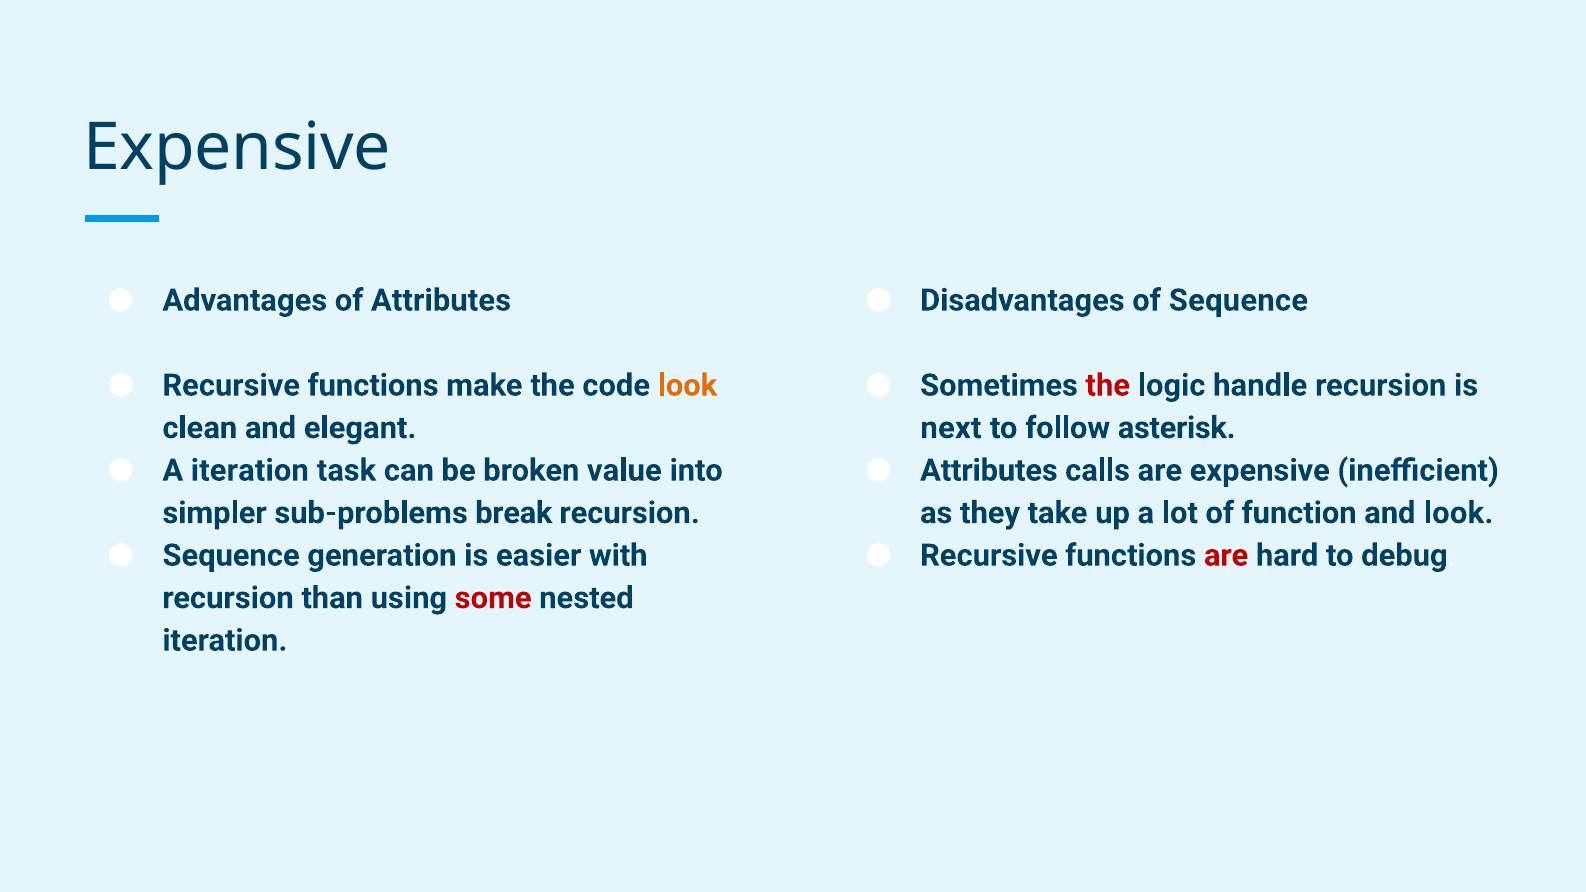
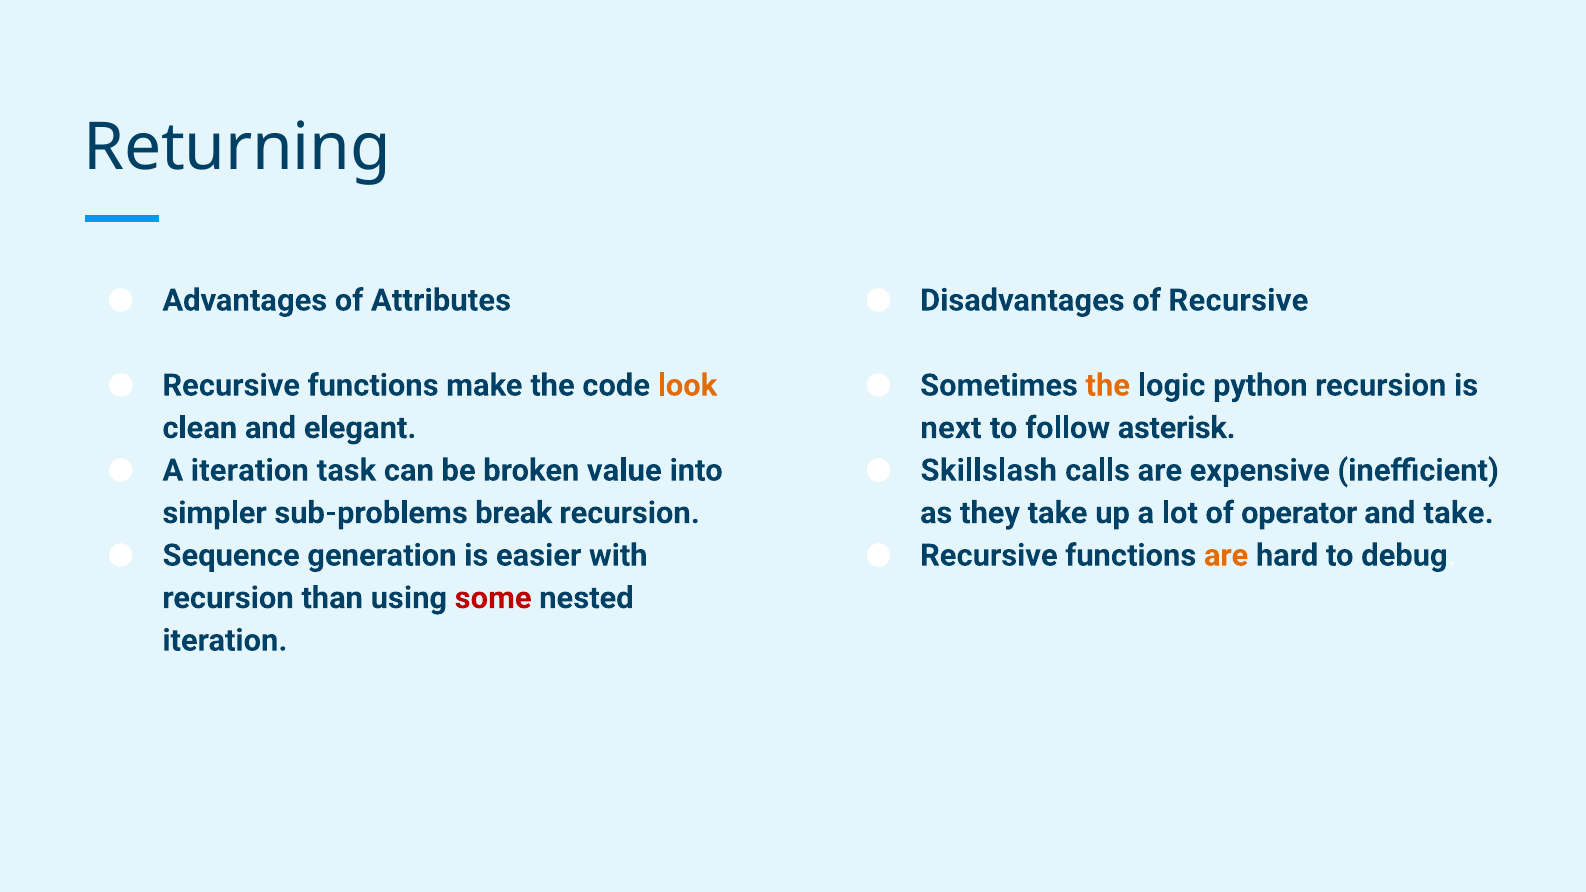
Expensive at (237, 147): Expensive -> Returning
of Sequence: Sequence -> Recursive
the at (1108, 385) colour: red -> orange
handle: handle -> python
Attributes at (989, 470): Attributes -> Skillslash
function: function -> operator
and look: look -> take
are at (1226, 556) colour: red -> orange
